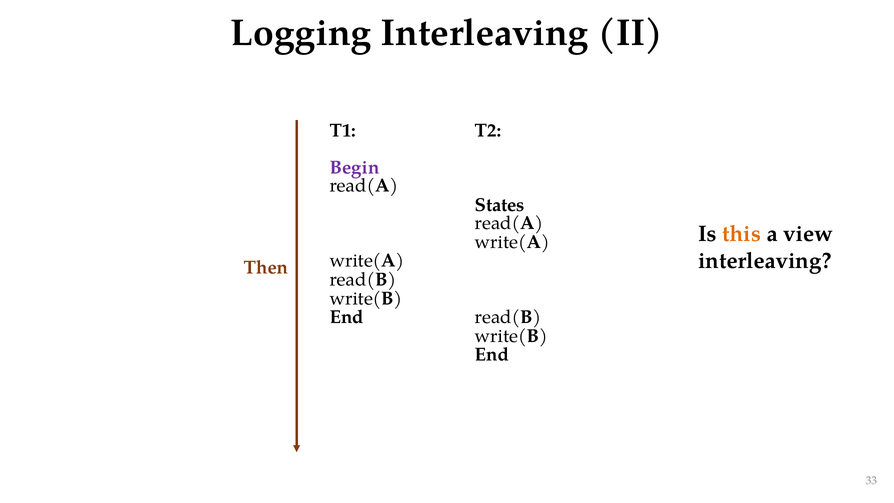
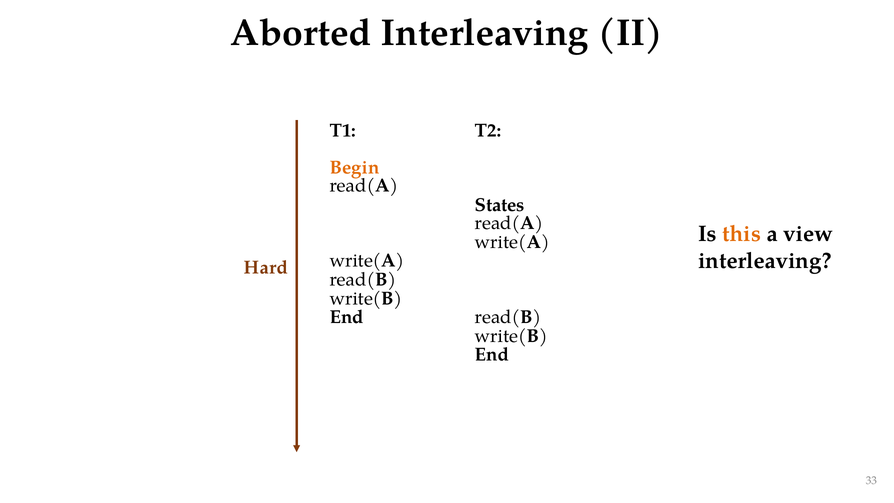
Logging: Logging -> Aborted
Begin colour: purple -> orange
Then: Then -> Hard
